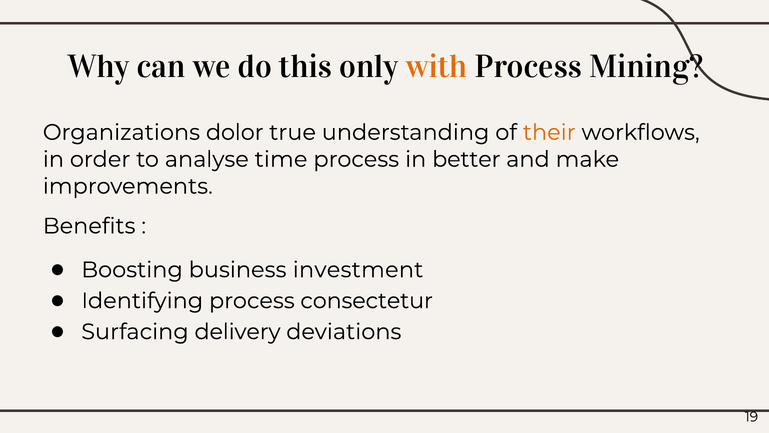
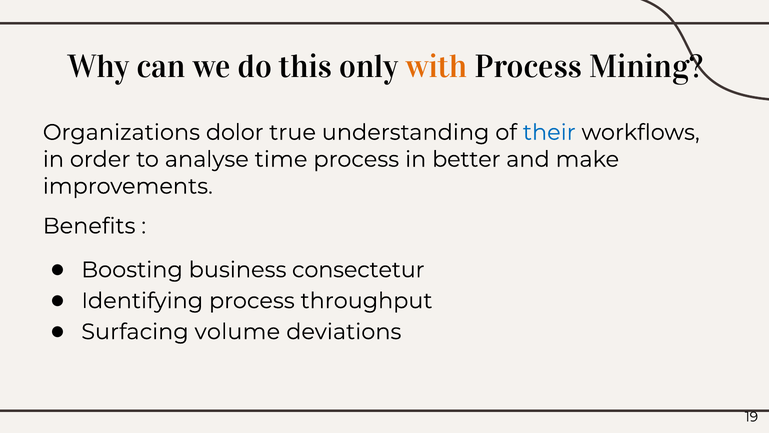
their colour: orange -> blue
investment: investment -> consectetur
consectetur: consectetur -> throughput
delivery: delivery -> volume
